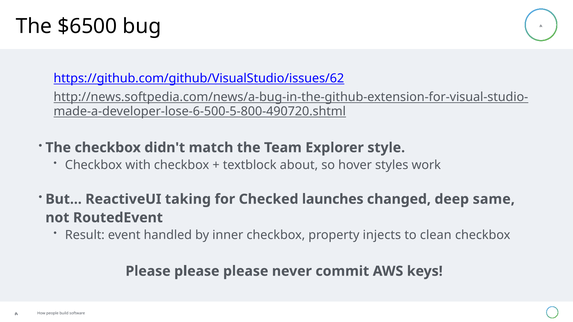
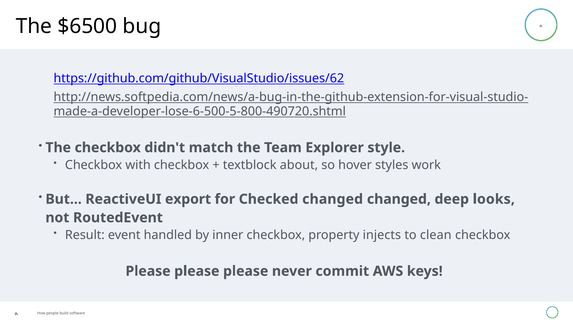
taking: taking -> export
Checked launches: launches -> changed
same: same -> looks
